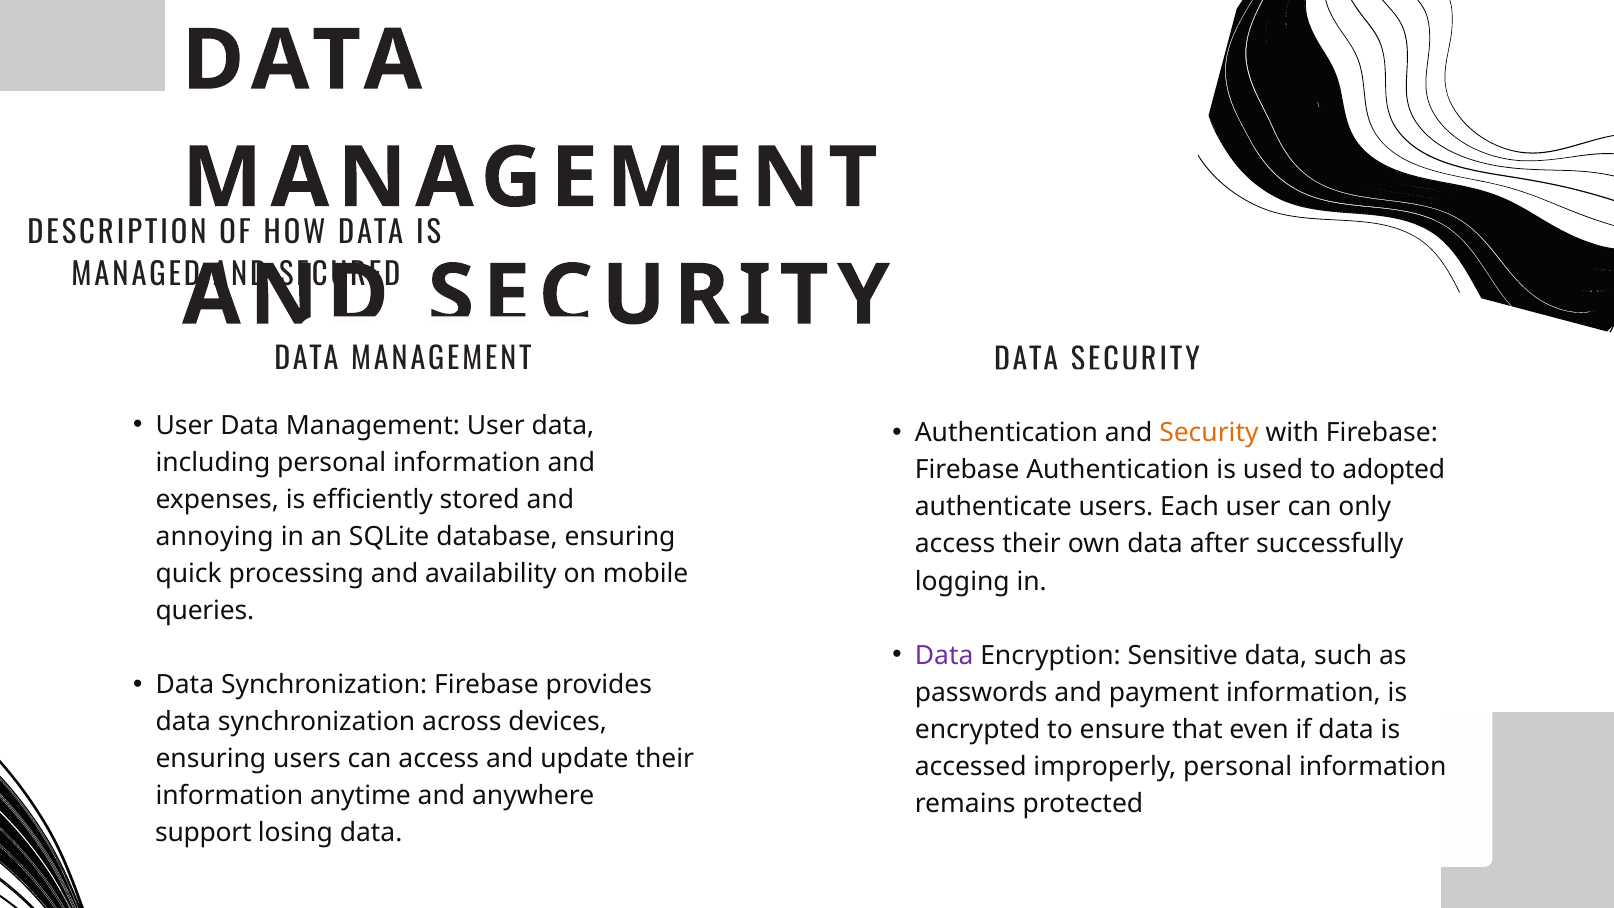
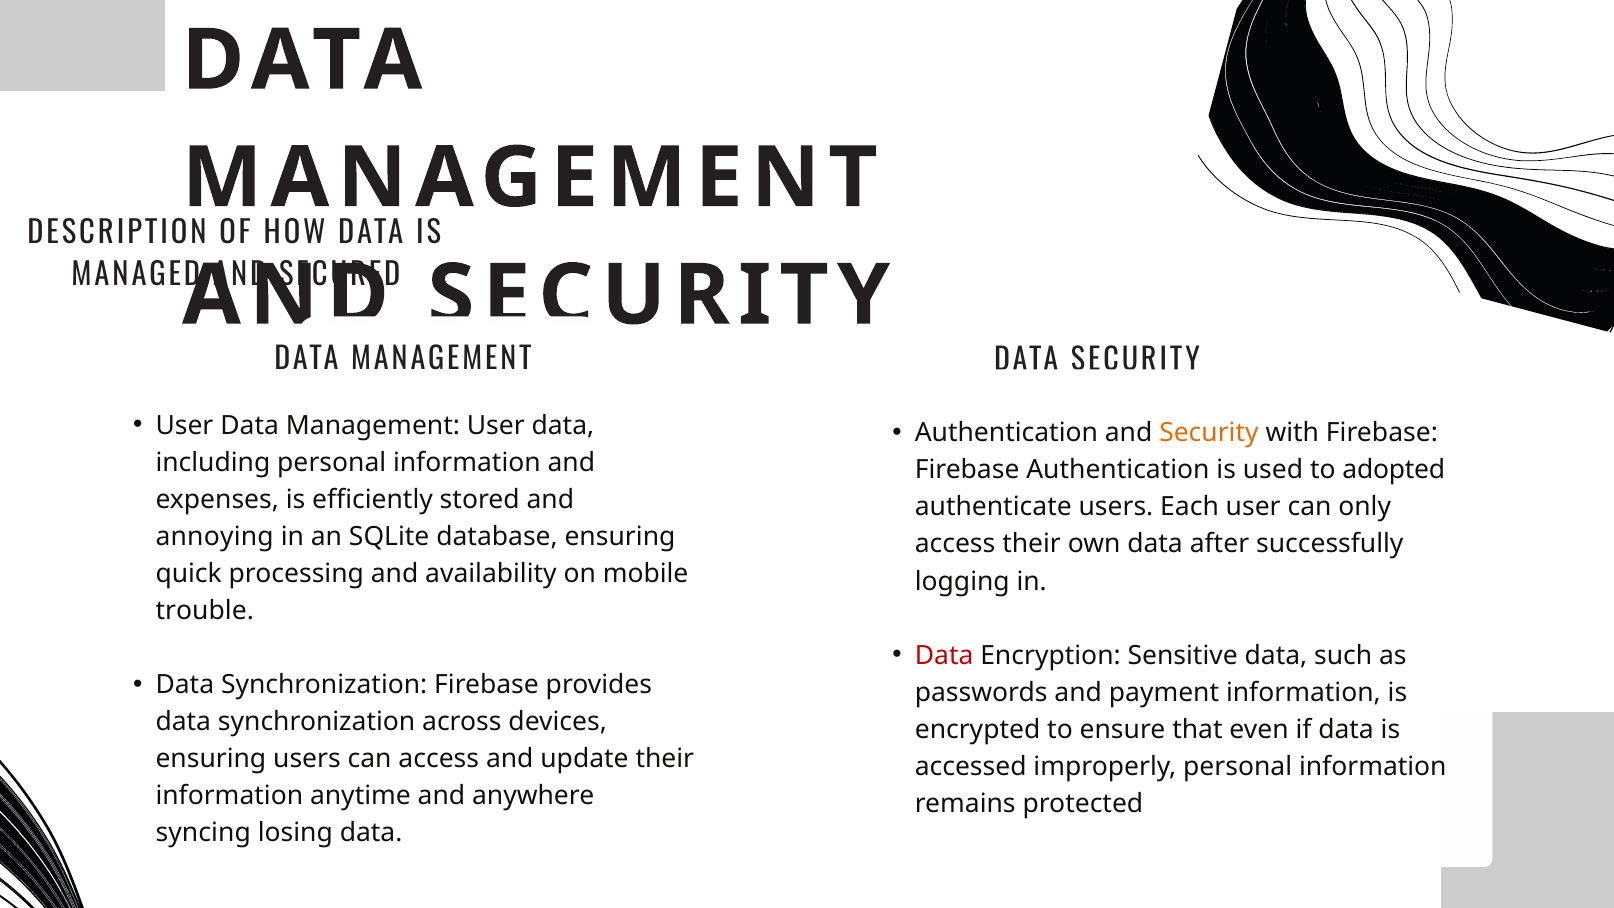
queries: queries -> trouble
Data at (944, 655) colour: purple -> red
support: support -> syncing
